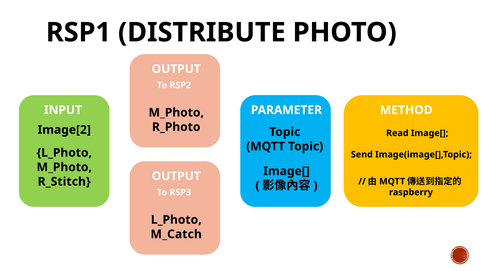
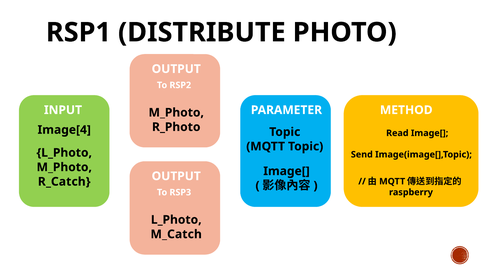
Image[2: Image[2 -> Image[4
R_Stitch: R_Stitch -> R_Catch
